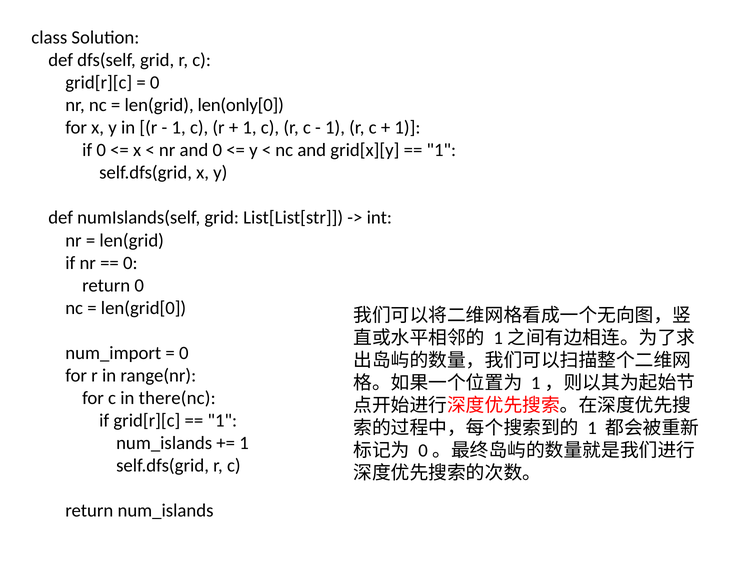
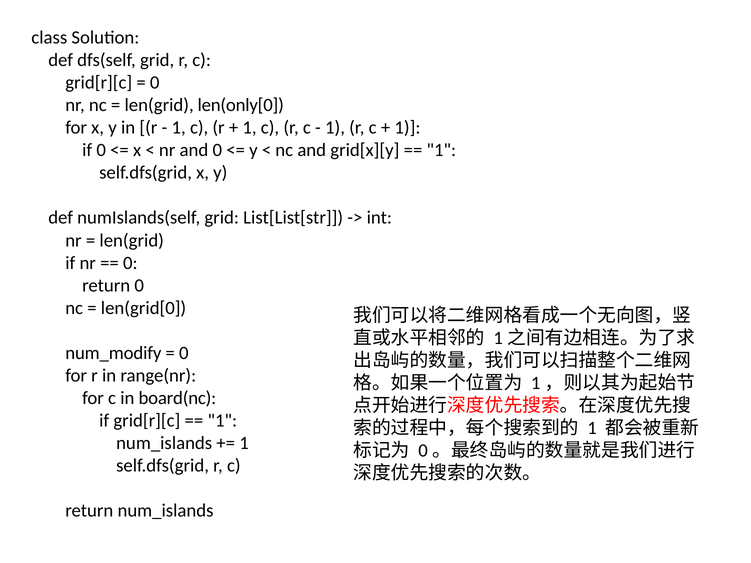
num_import: num_import -> num_modify
there(nc: there(nc -> board(nc
